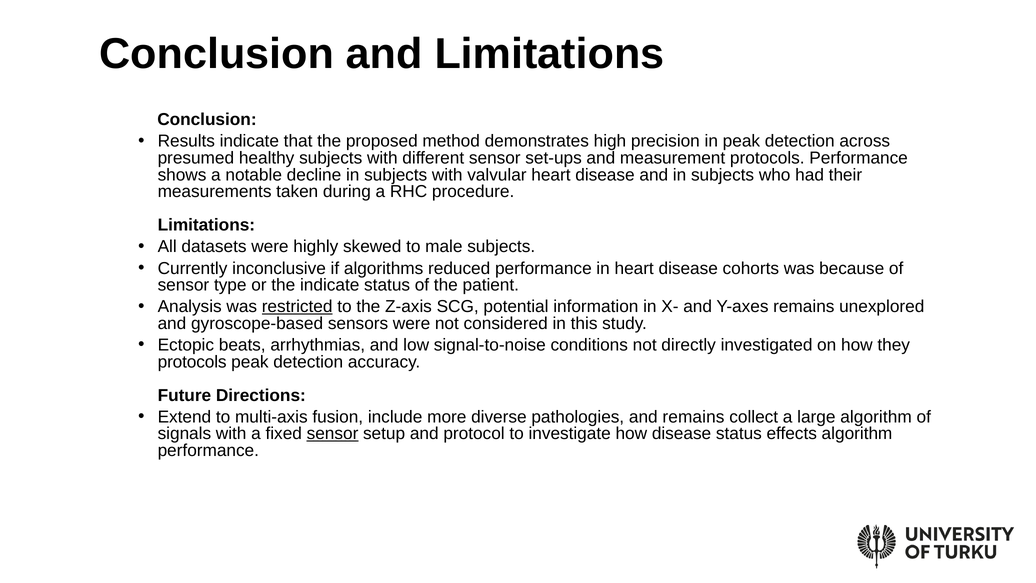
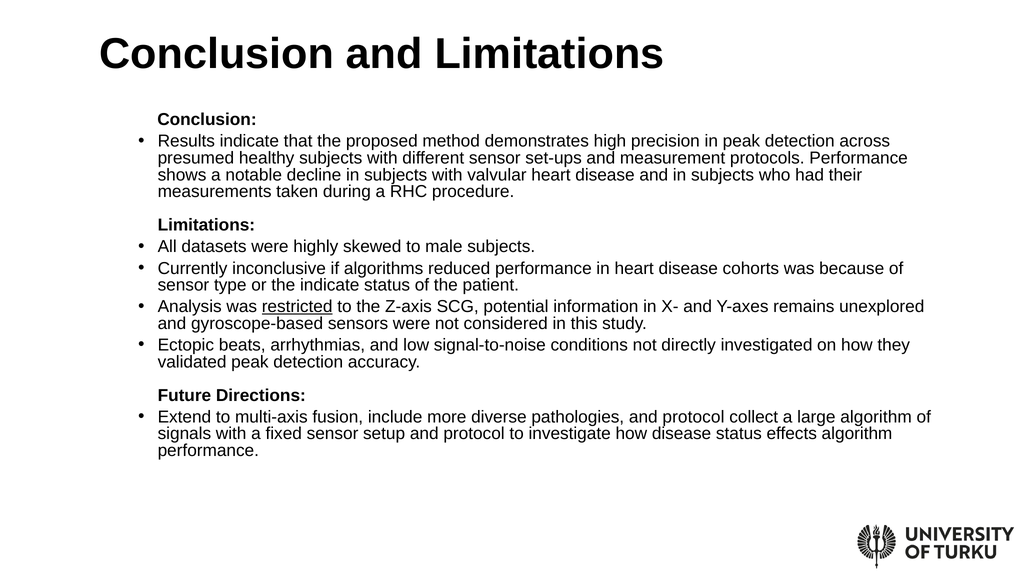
protocols at (192, 362): protocols -> validated
pathologies and remains: remains -> protocol
sensor at (333, 434) underline: present -> none
